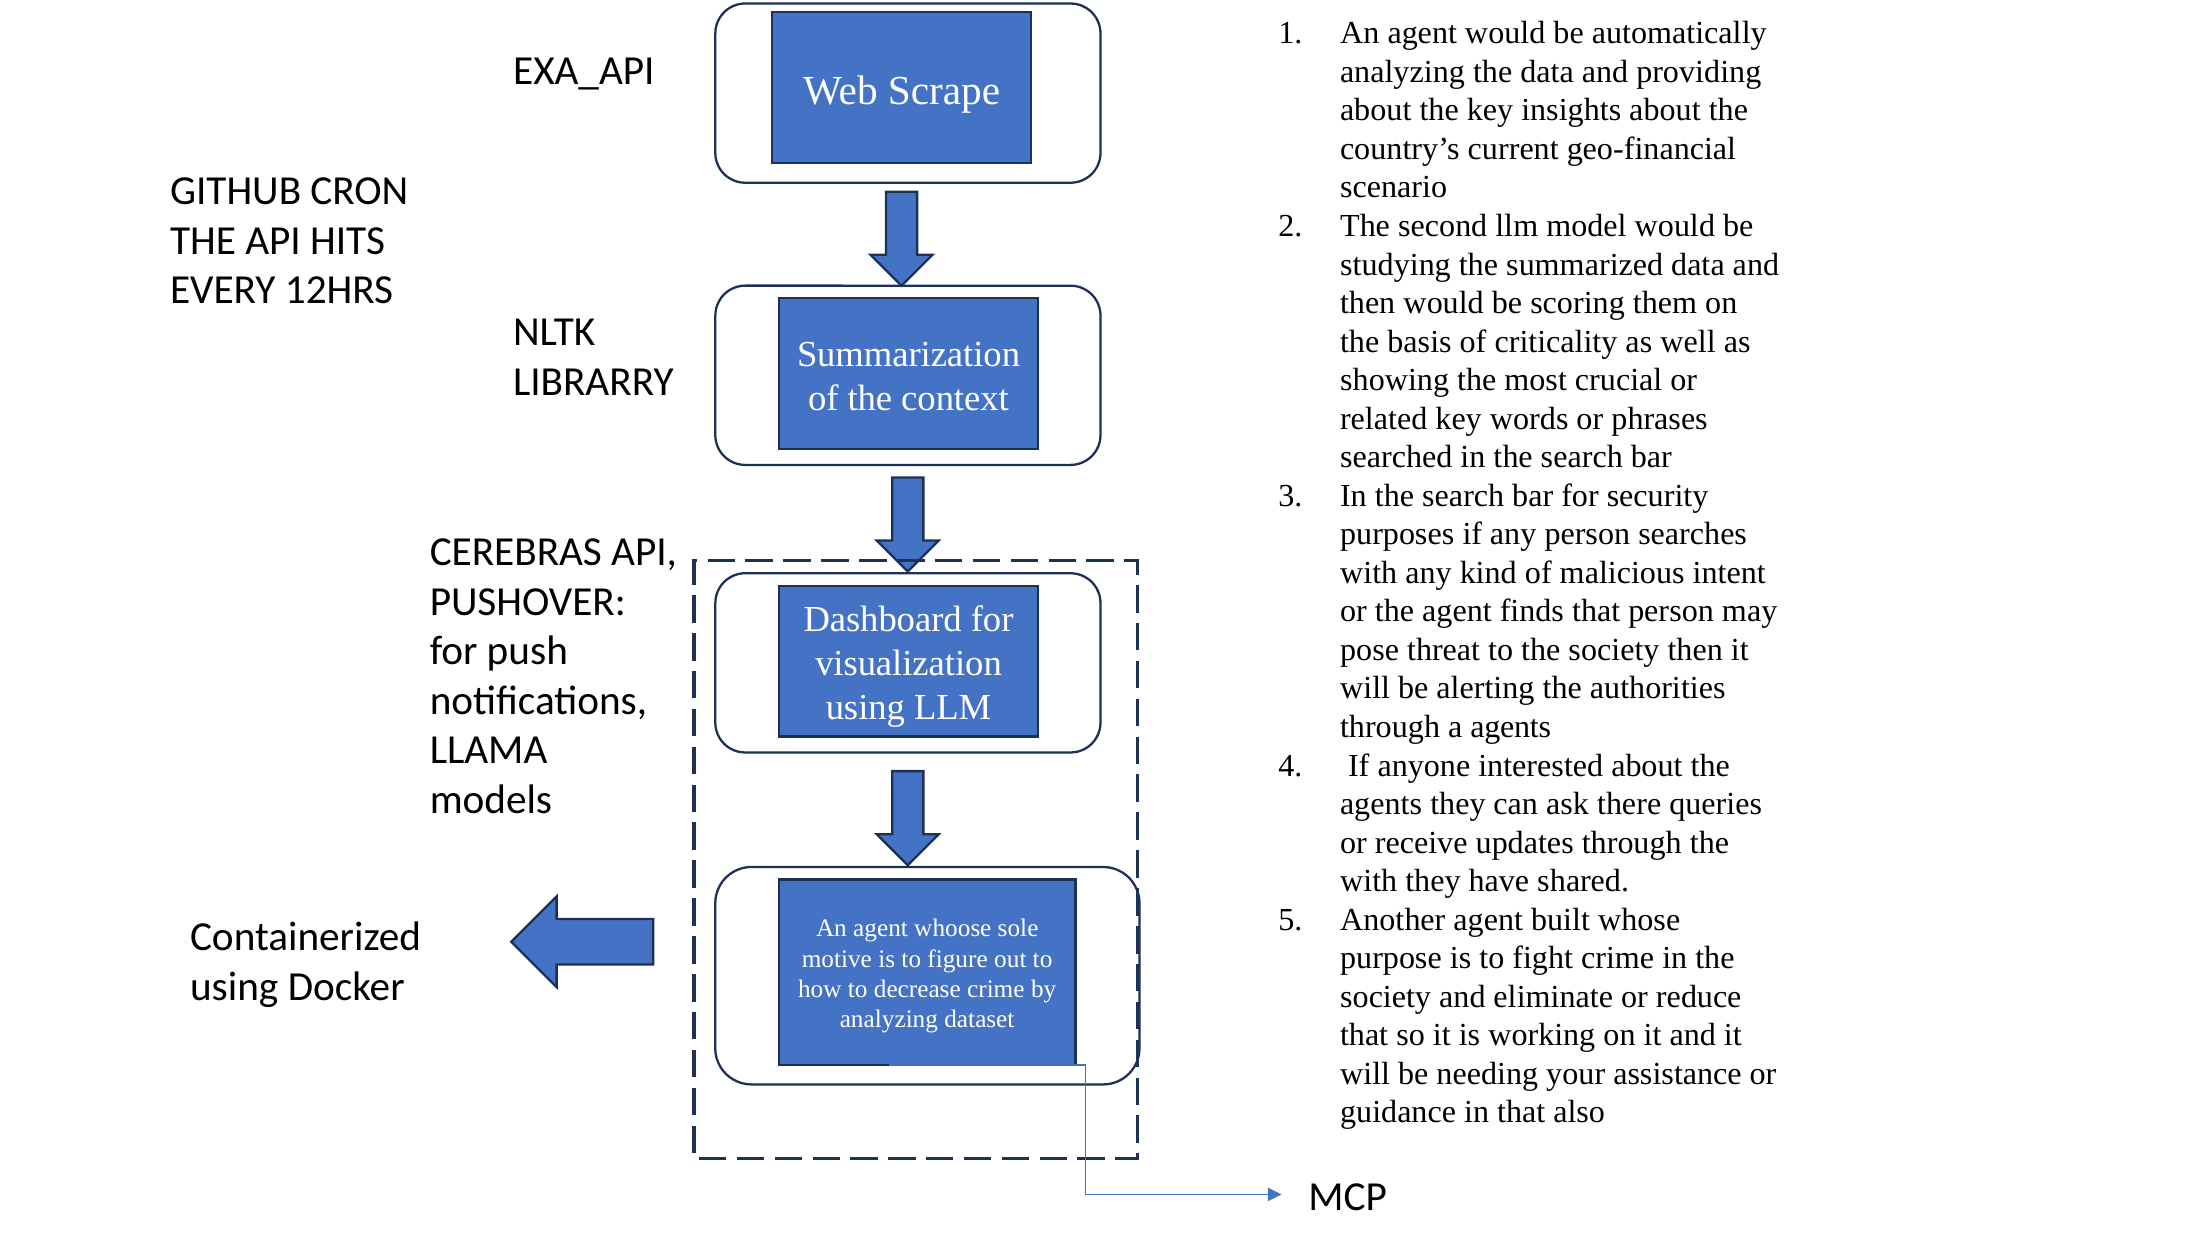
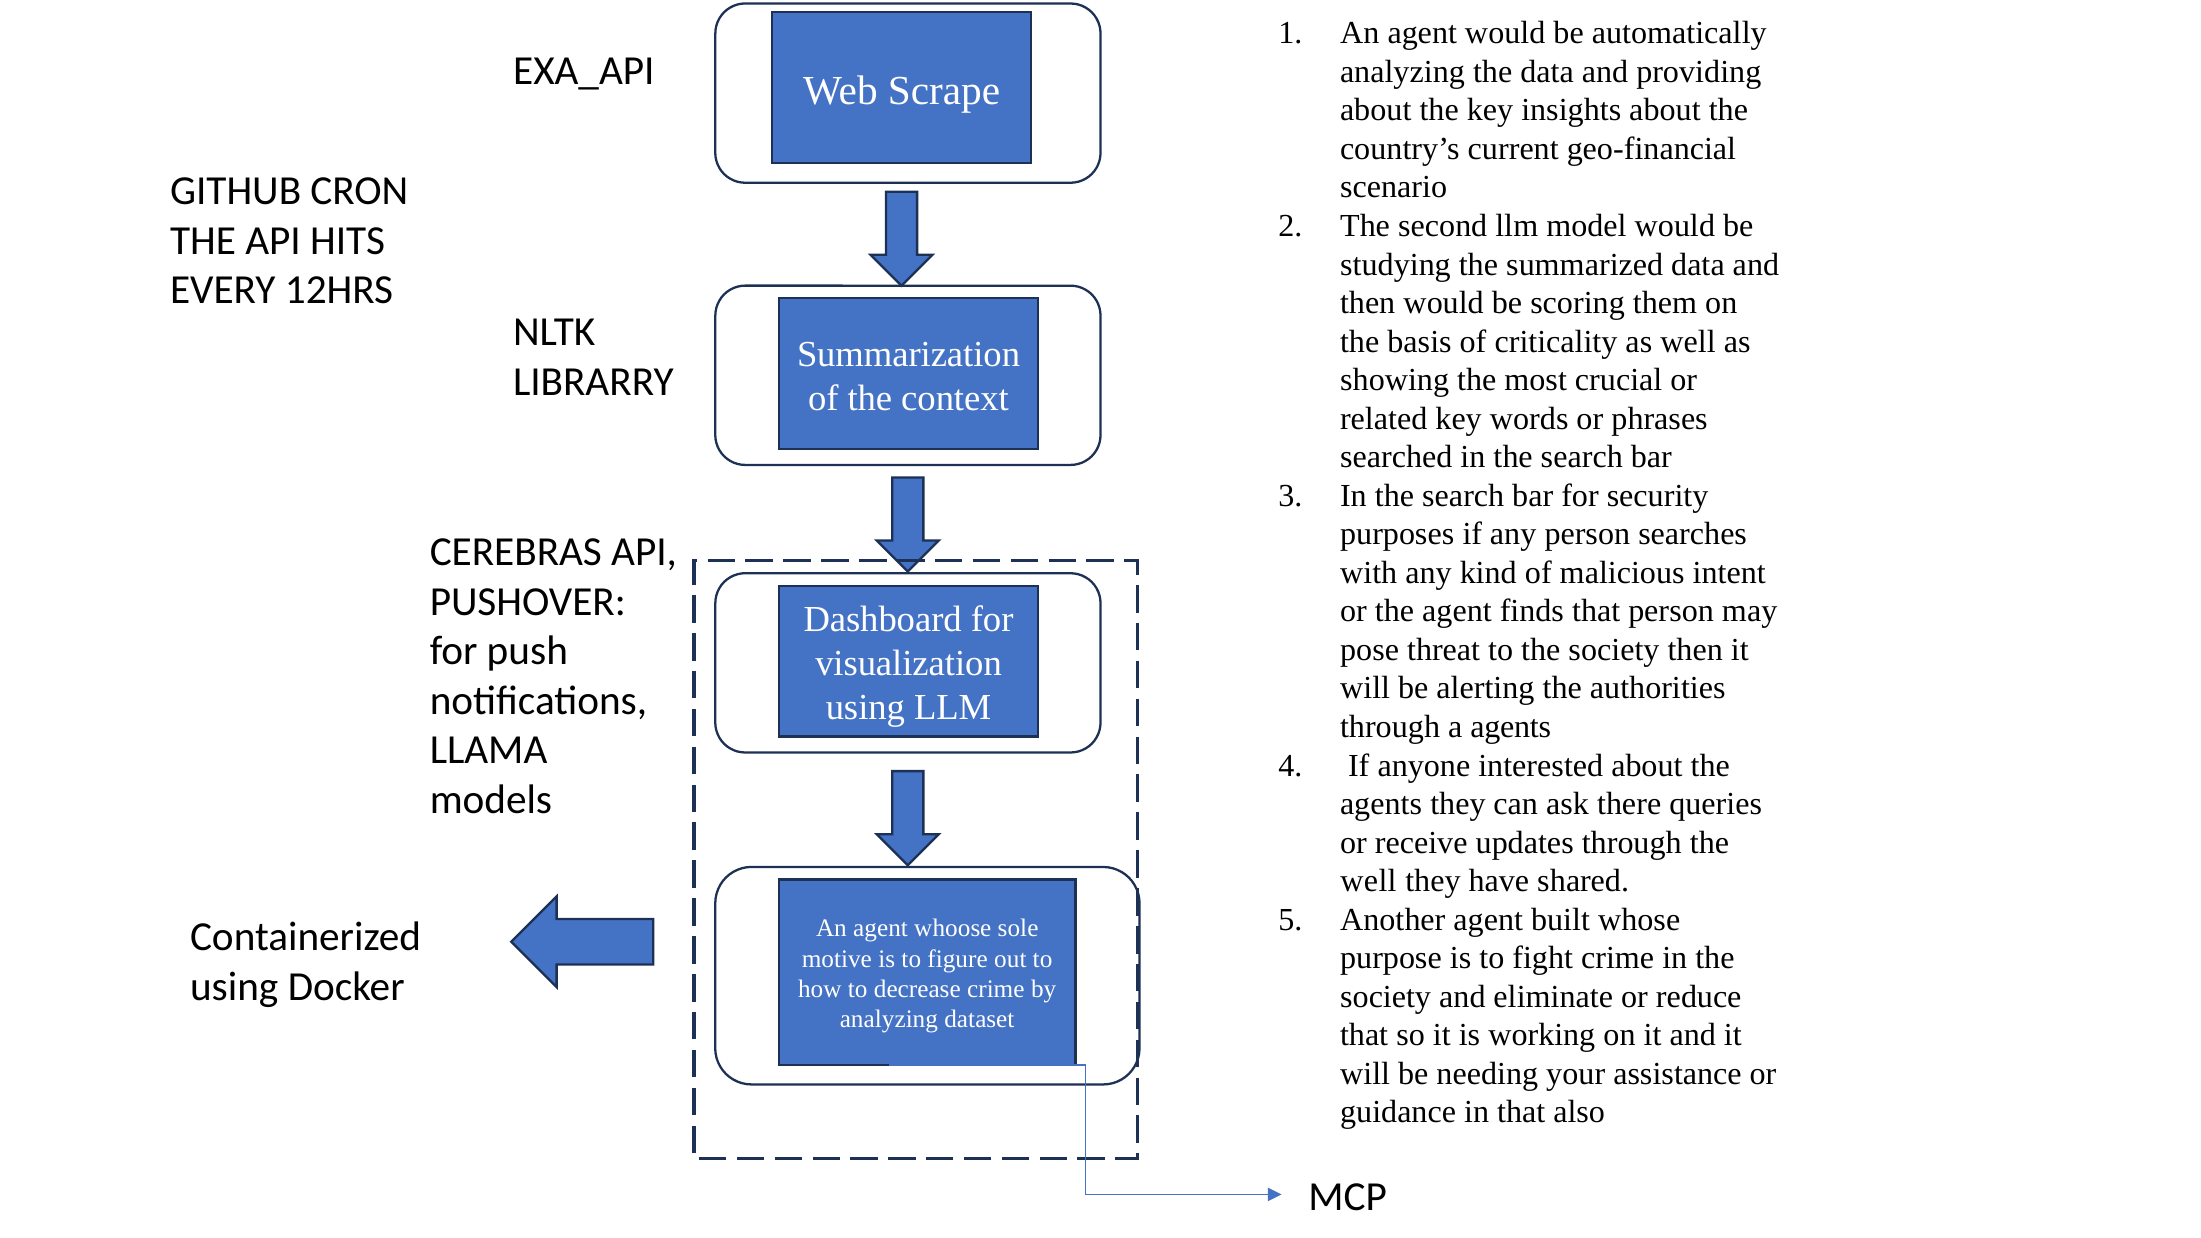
with at (1369, 881): with -> well
